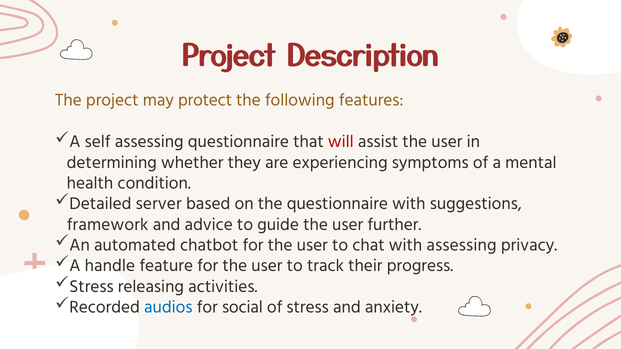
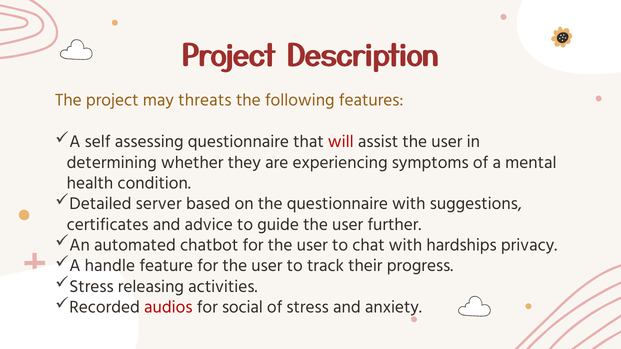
protect: protect -> threats
framework: framework -> certificates
with assessing: assessing -> hardships
audios colour: blue -> red
